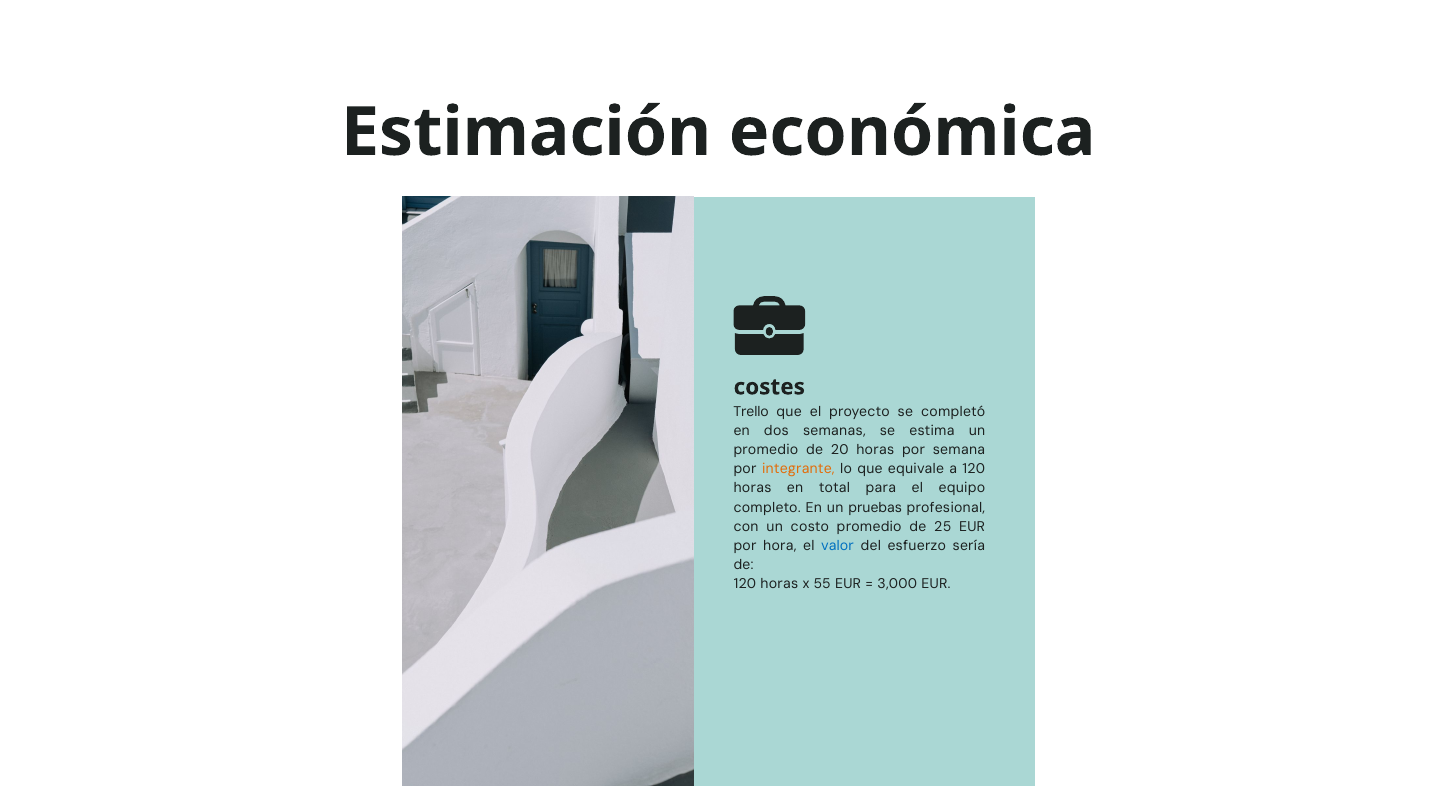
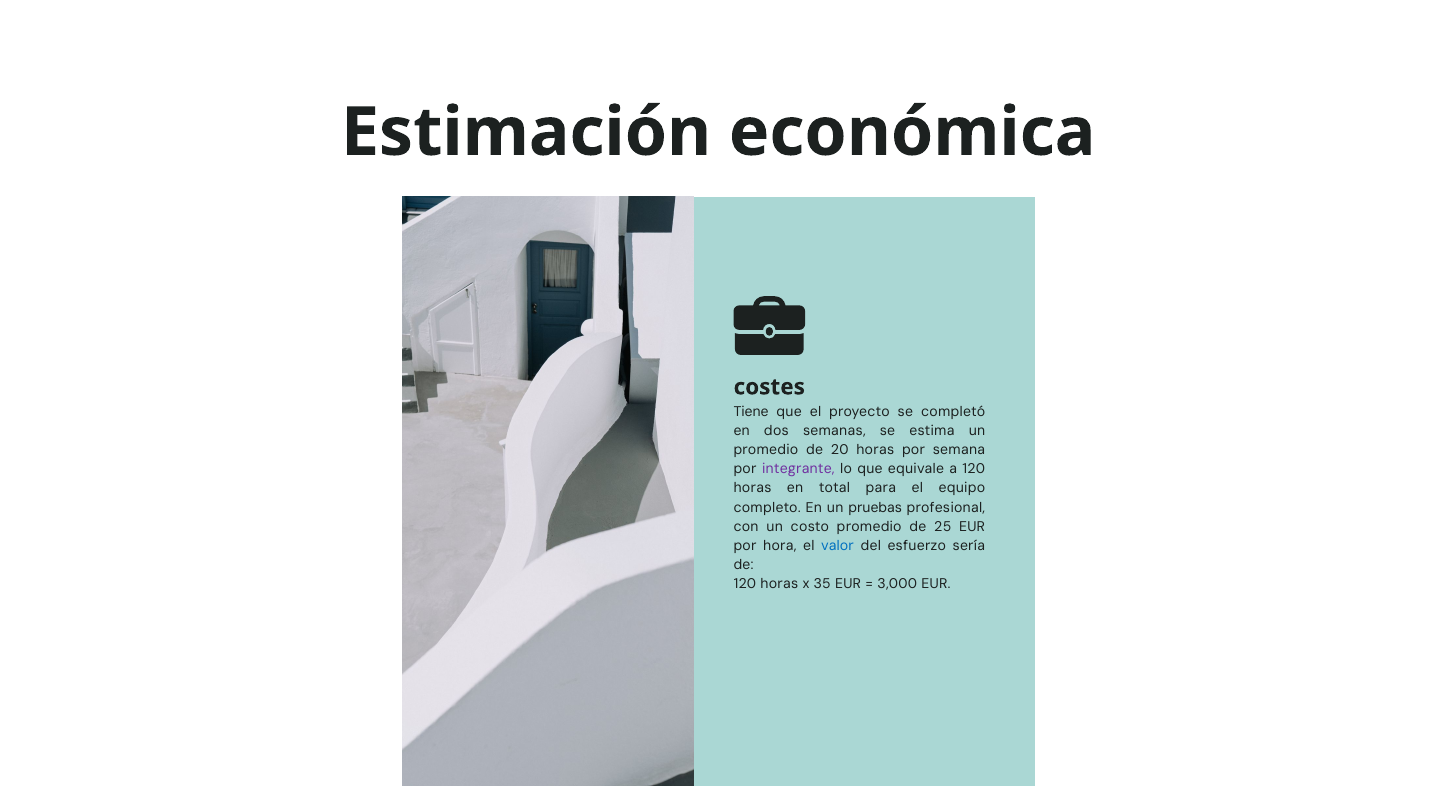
Trello: Trello -> Tiene
integrante colour: orange -> purple
55: 55 -> 35
